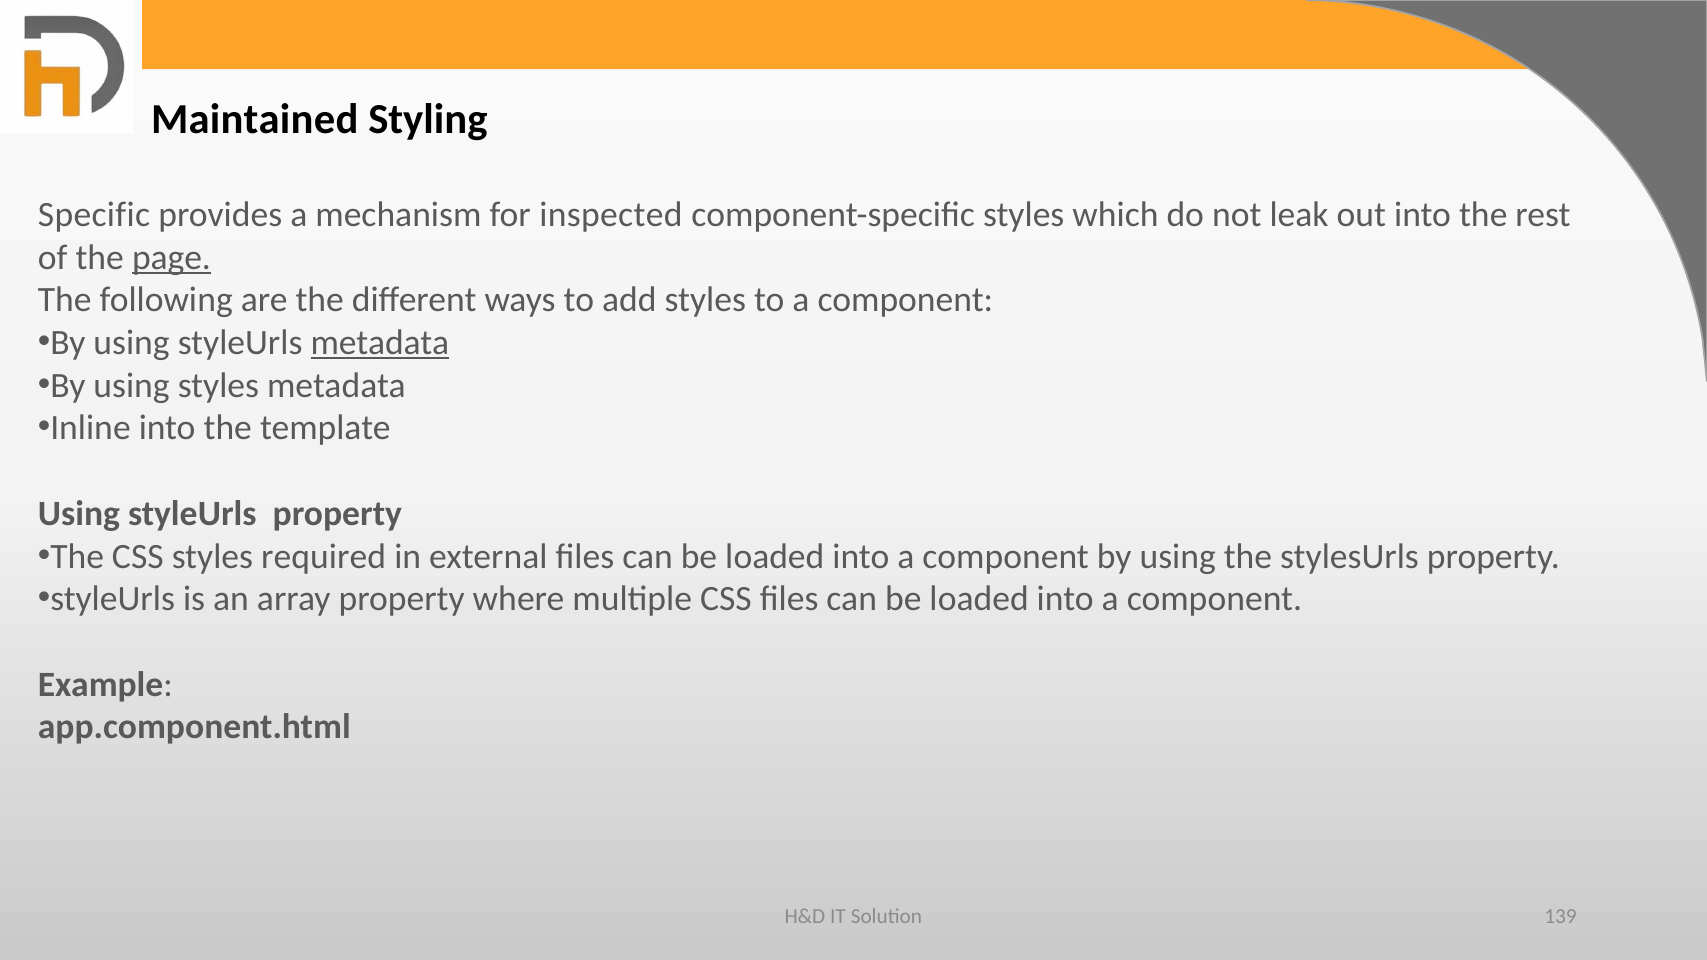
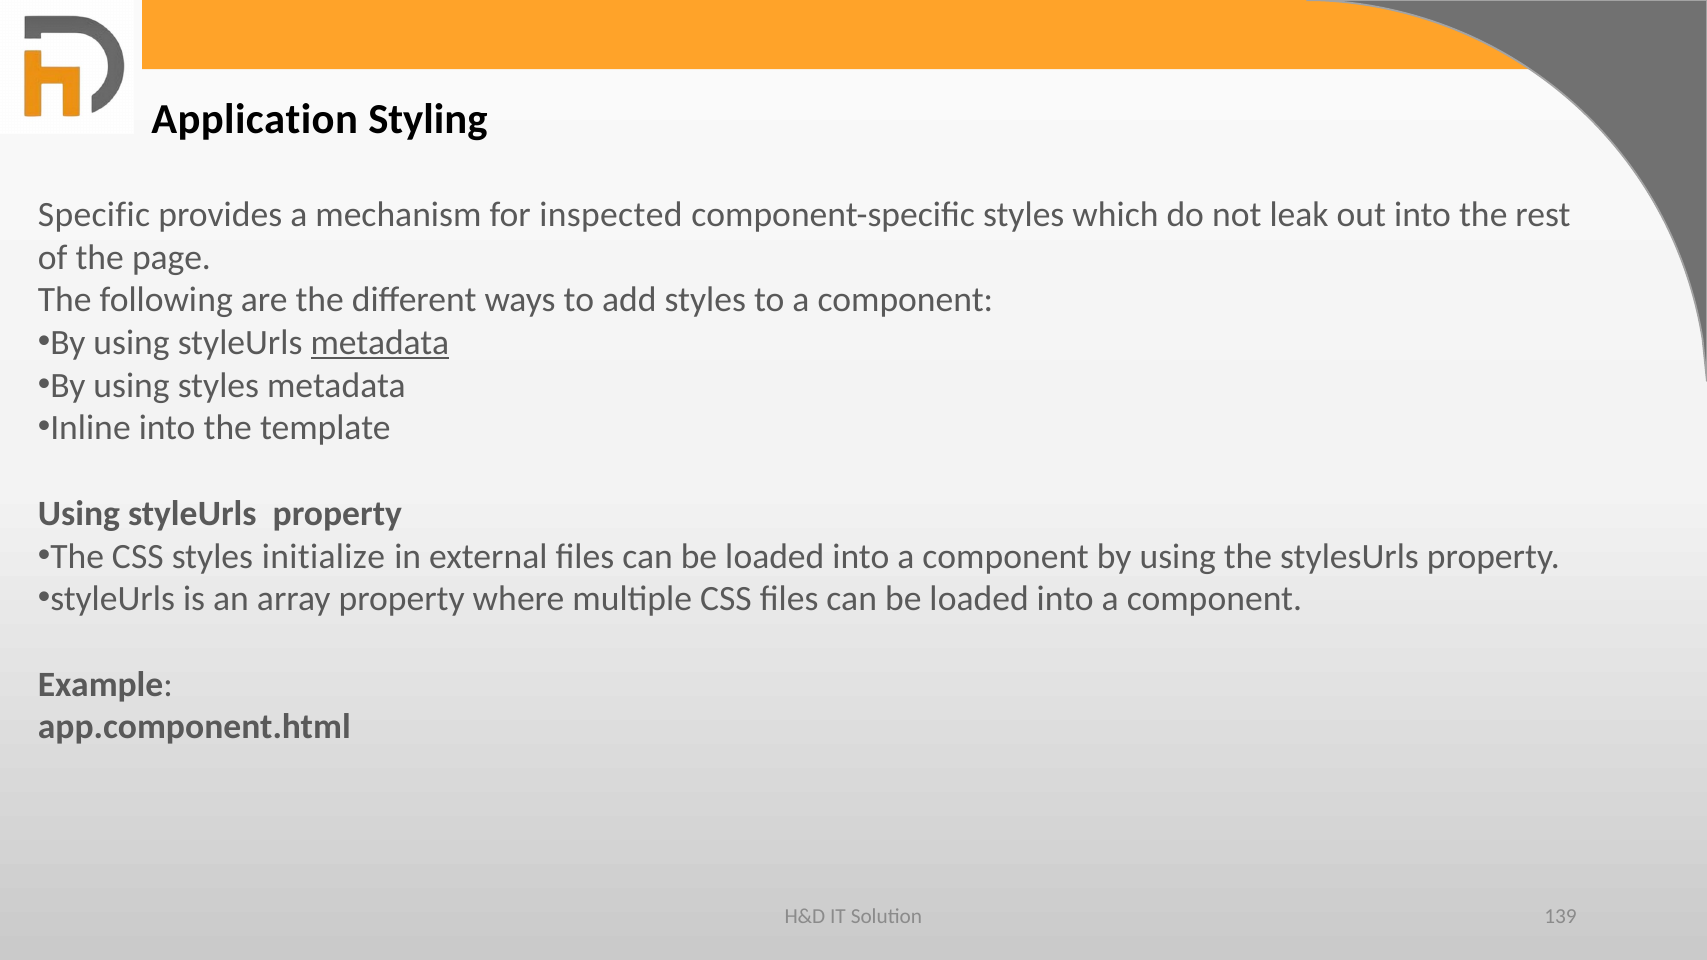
Maintained: Maintained -> Application
page underline: present -> none
required: required -> initialize
